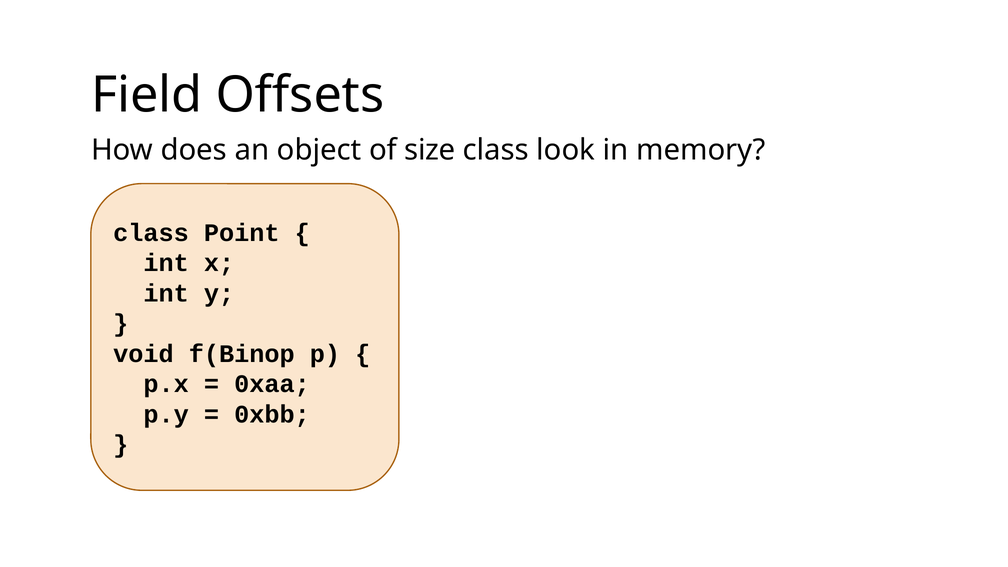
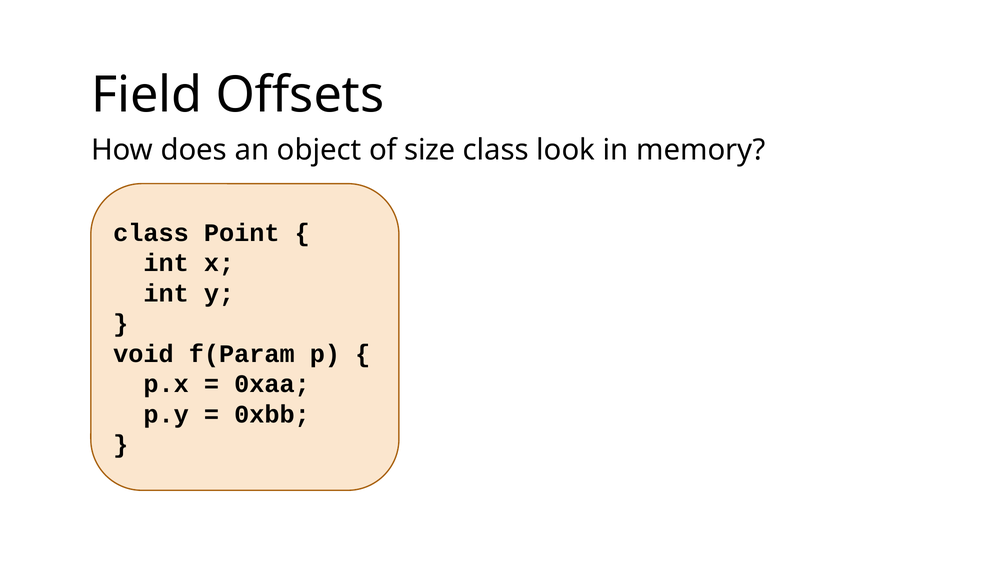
f(Binop: f(Binop -> f(Param
